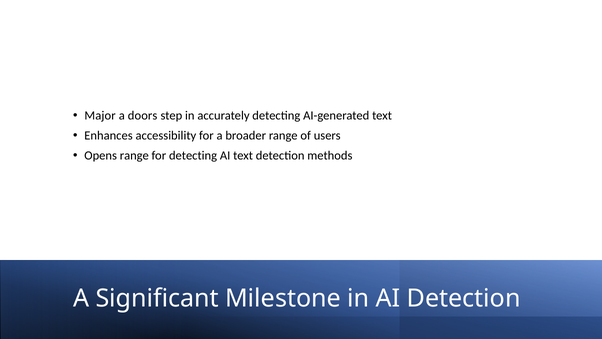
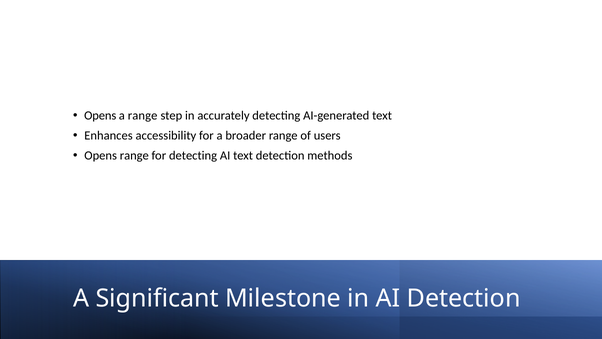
Major at (100, 116): Major -> Opens
a doors: doors -> range
